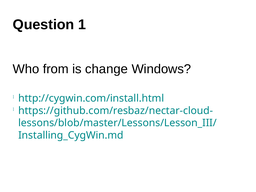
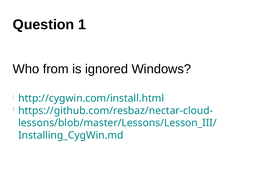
change: change -> ignored
